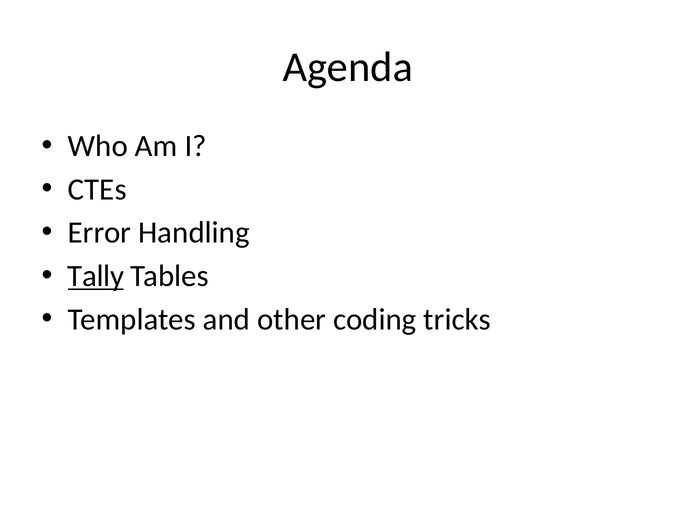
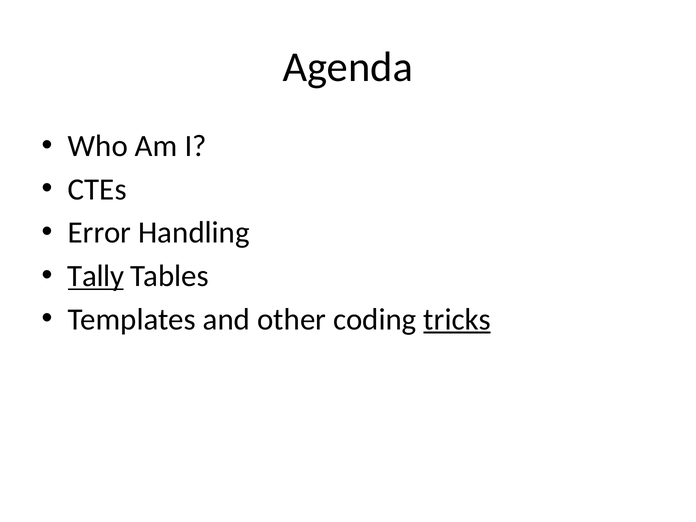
tricks underline: none -> present
